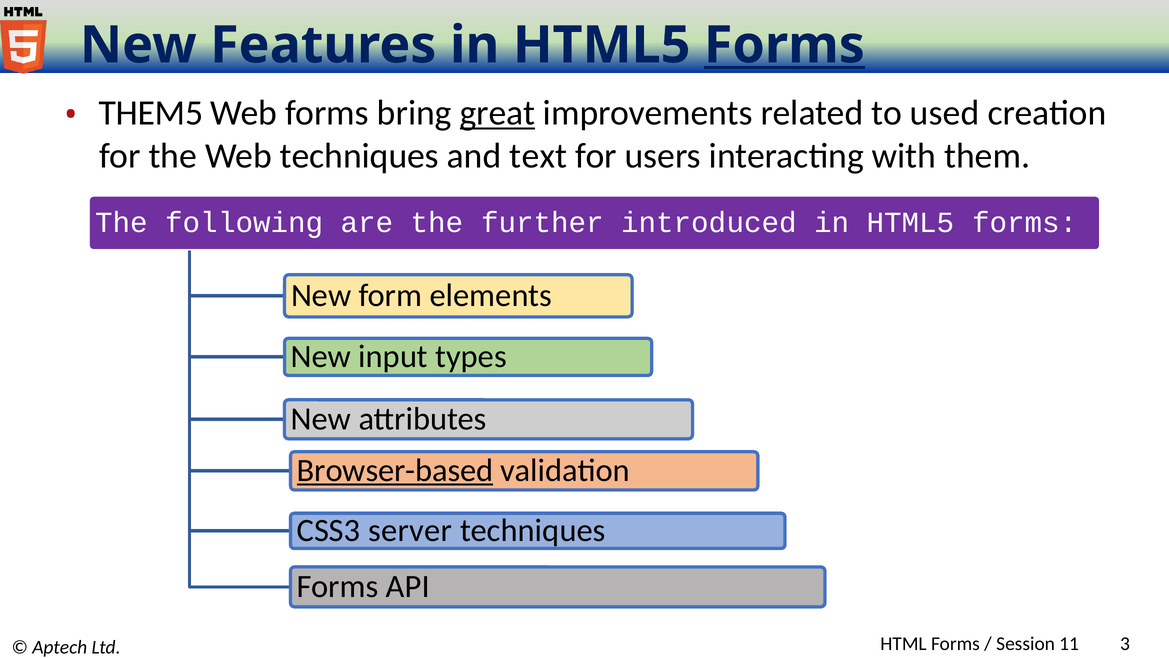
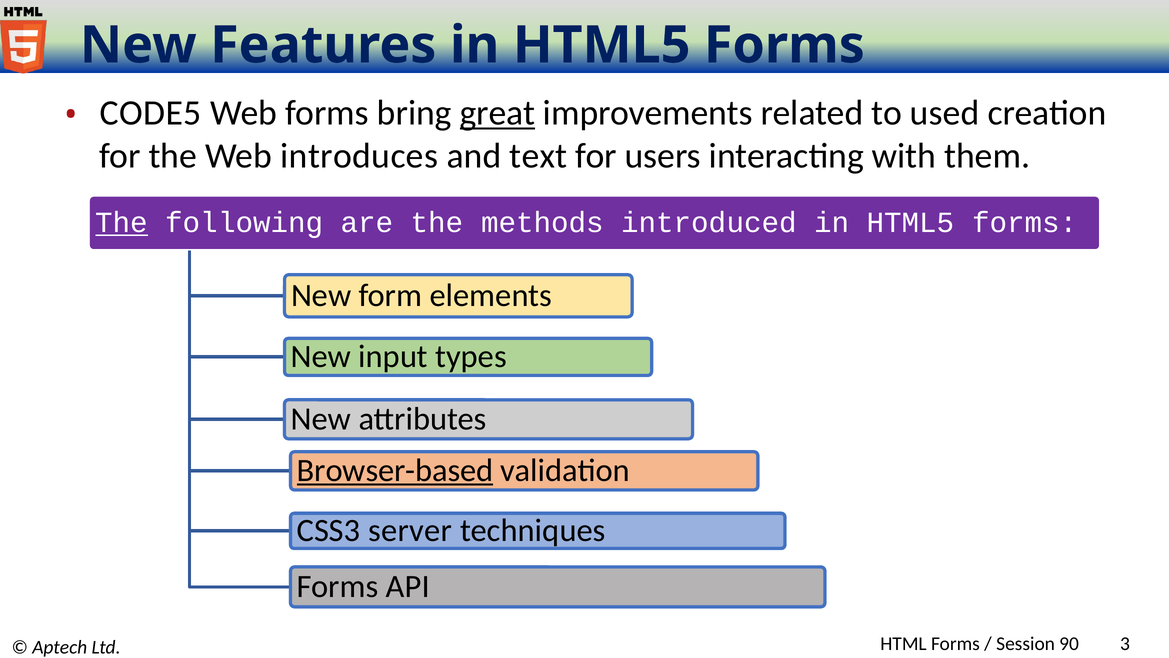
Forms at (784, 45) underline: present -> none
THEM5: THEM5 -> CODE5
Web techniques: techniques -> introduces
The at (122, 223) underline: none -> present
further: further -> methods
11: 11 -> 90
